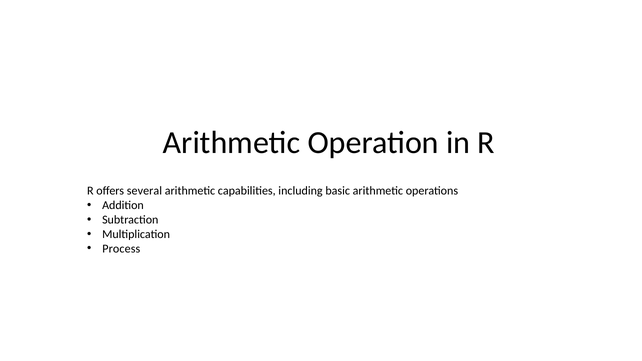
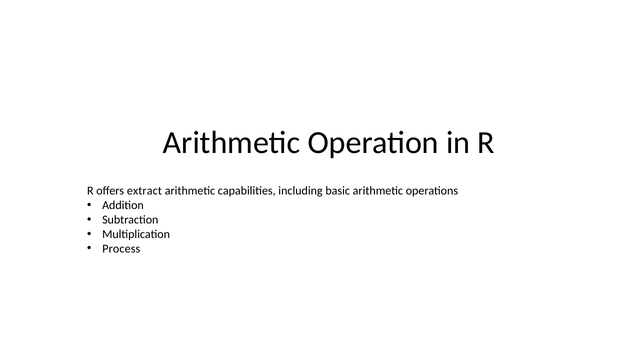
several: several -> extract
